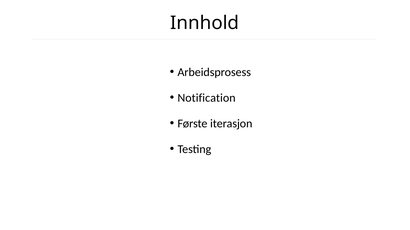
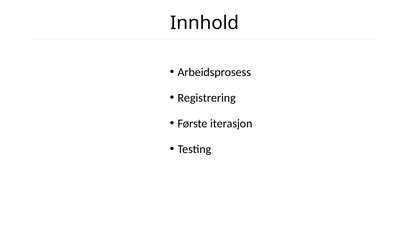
Notification: Notification -> Registrering
